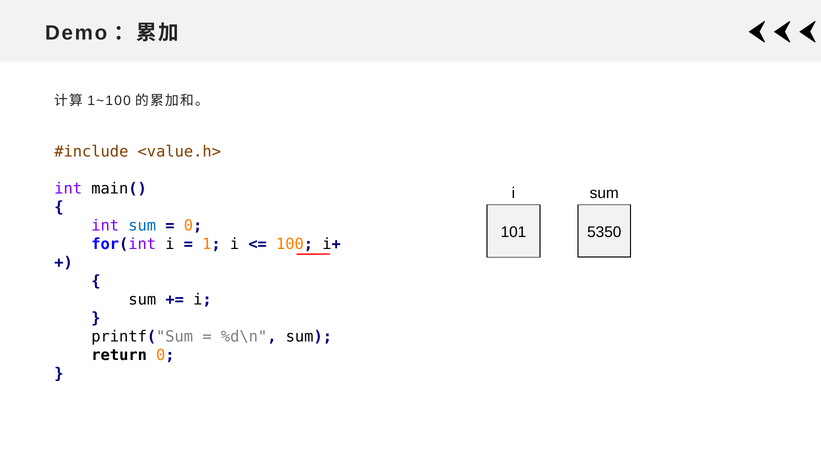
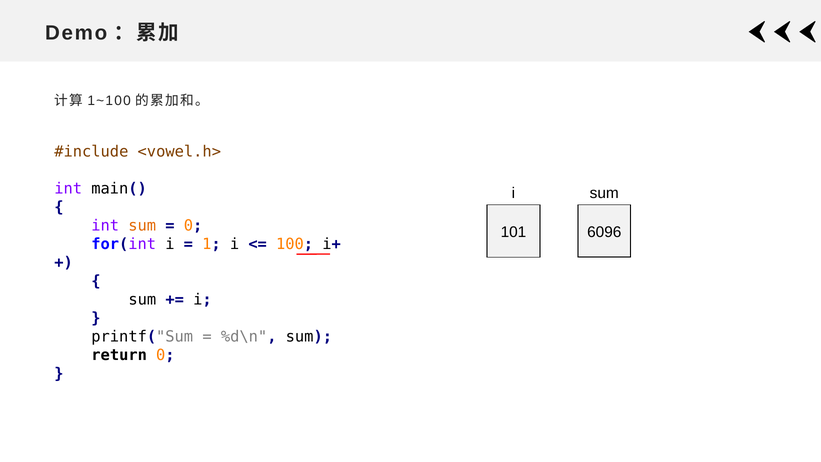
<value.h>: <value.h> -> <vowel.h>
sum at (142, 226) colour: blue -> orange
5350: 5350 -> 6096
